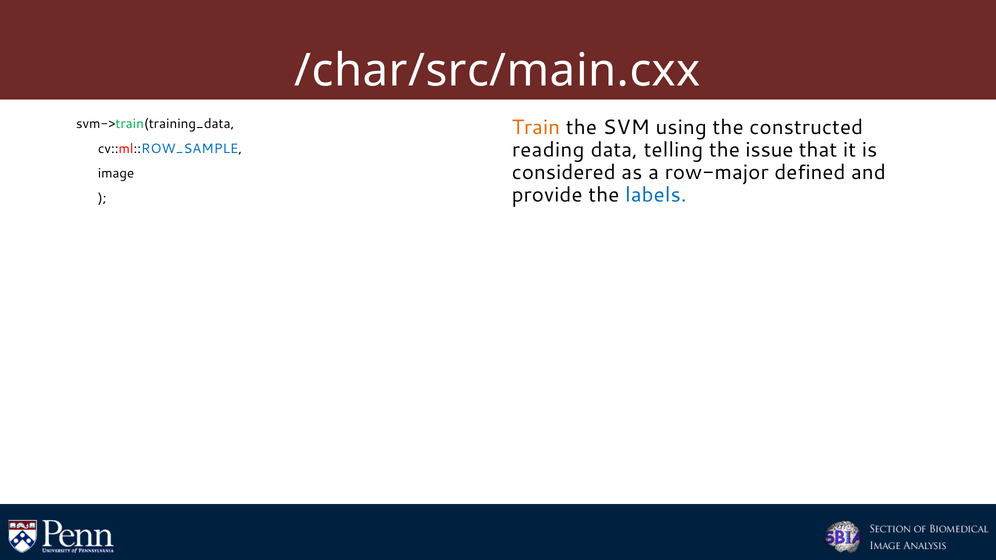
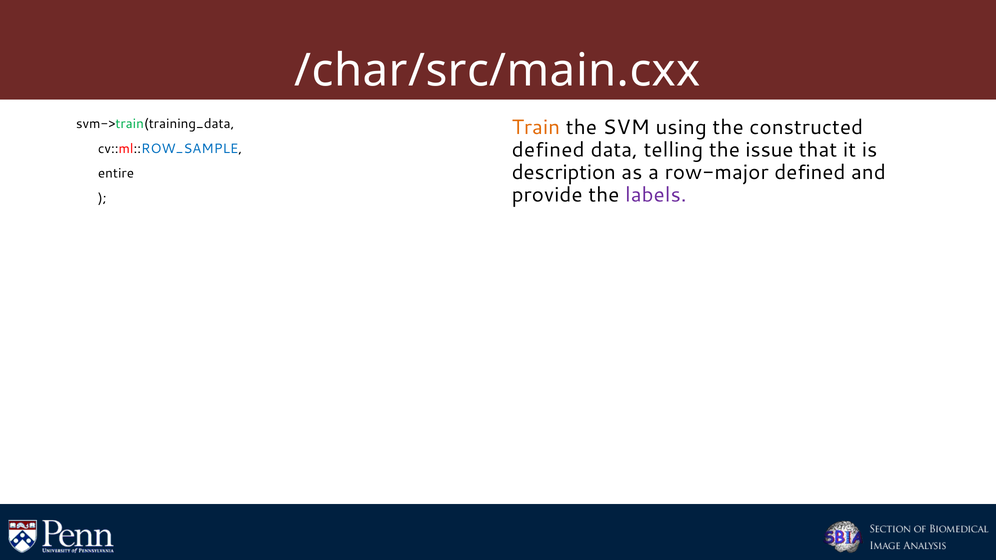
reading at (548, 150): reading -> defined
considered: considered -> description
image: image -> entire
labels colour: blue -> purple
